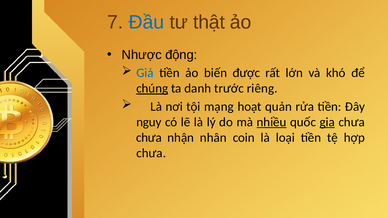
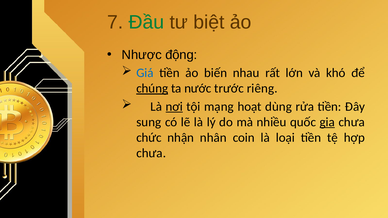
Đầu colour: blue -> green
thật: thật -> biệt
được: được -> nhau
danh: danh -> nước
nơi underline: none -> present
quản: quản -> dùng
nguy: nguy -> sung
nhiều underline: present -> none
chưa at (149, 138): chưa -> chức
